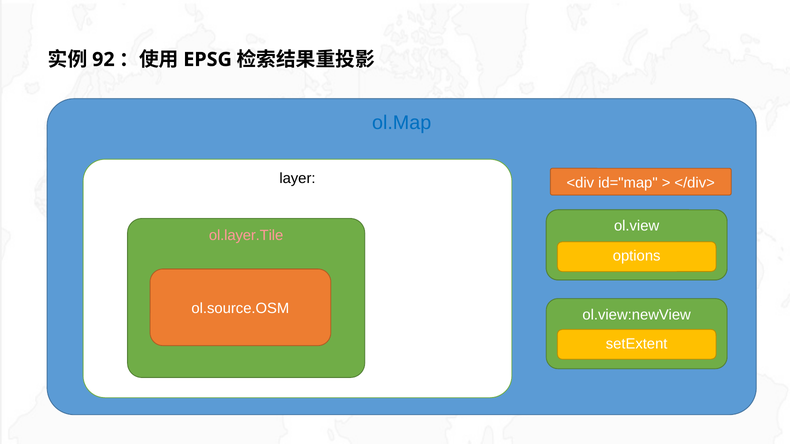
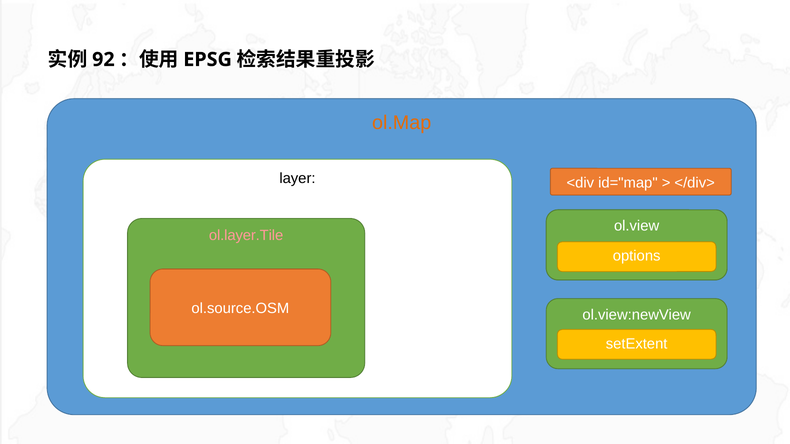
ol.Map colour: blue -> orange
